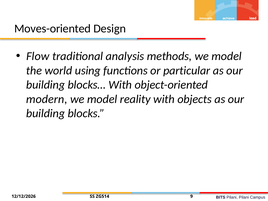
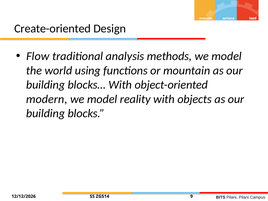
Moves-oriented: Moves-oriented -> Create-oriented
particular: particular -> mountain
